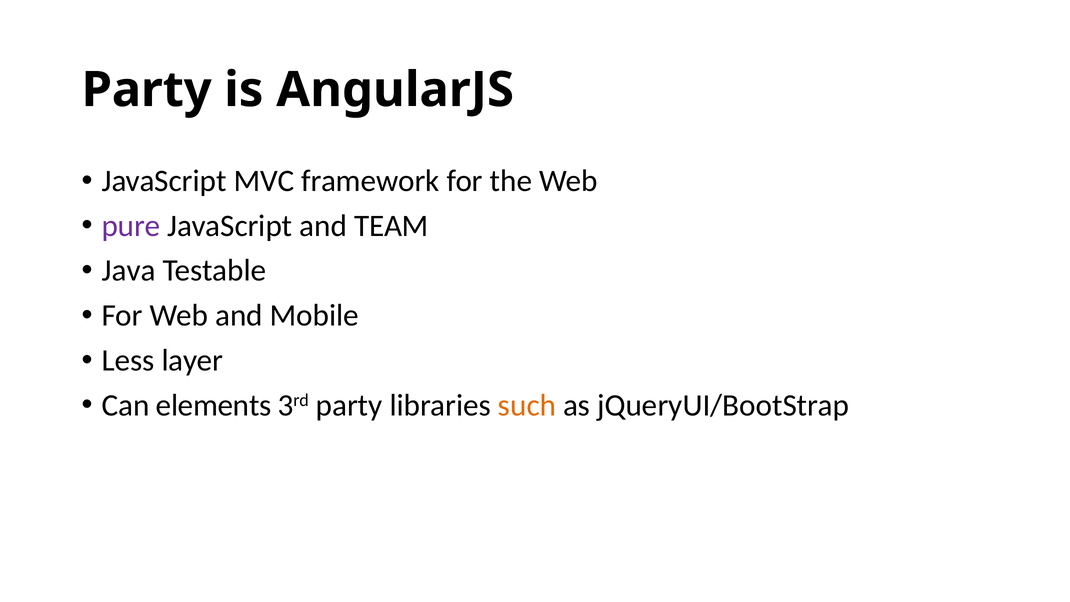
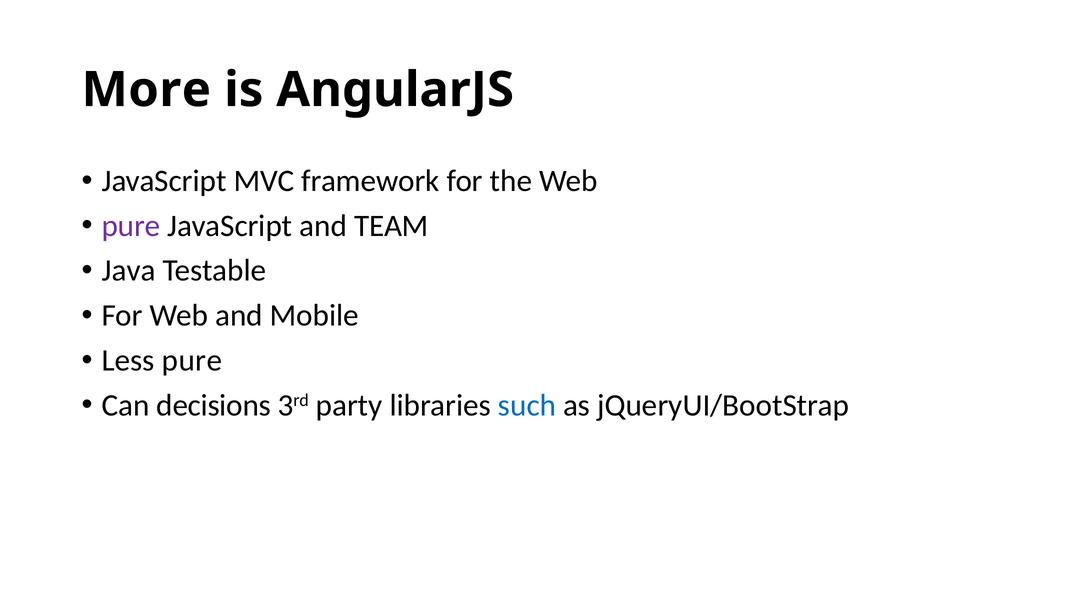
Party at (147, 90): Party -> More
Less layer: layer -> pure
elements: elements -> decisions
such colour: orange -> blue
